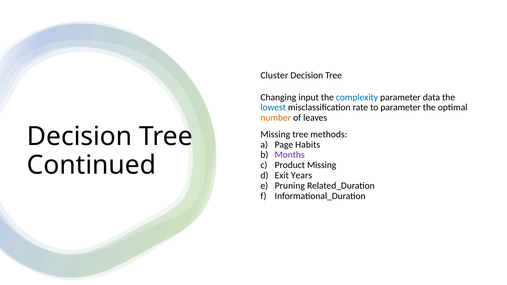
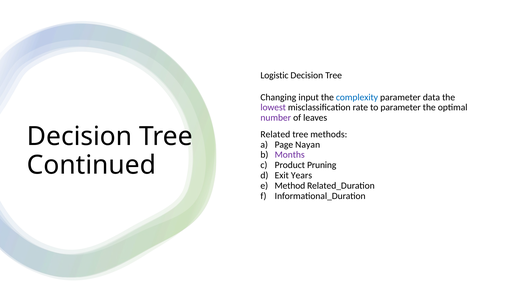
Cluster: Cluster -> Logistic
lowest colour: blue -> purple
number colour: orange -> purple
Missing at (275, 134): Missing -> Related
Habits: Habits -> Nayan
Product Missing: Missing -> Pruning
Pruning: Pruning -> Method
